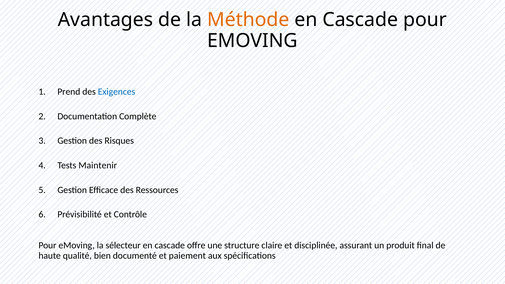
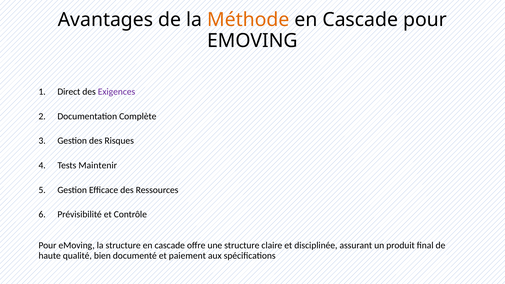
Prend: Prend -> Direct
Exigences colour: blue -> purple
la sélecteur: sélecteur -> structure
